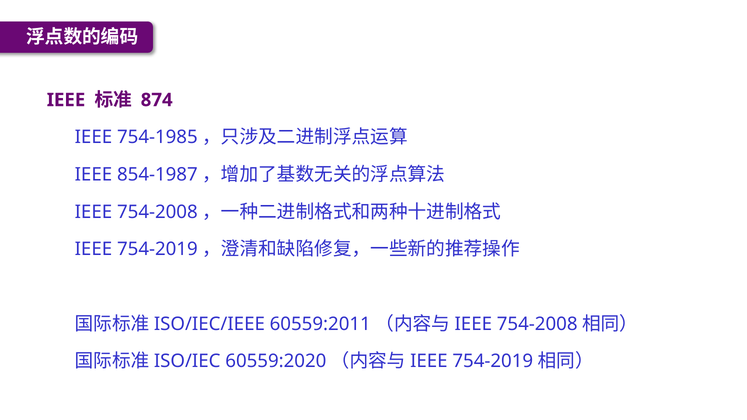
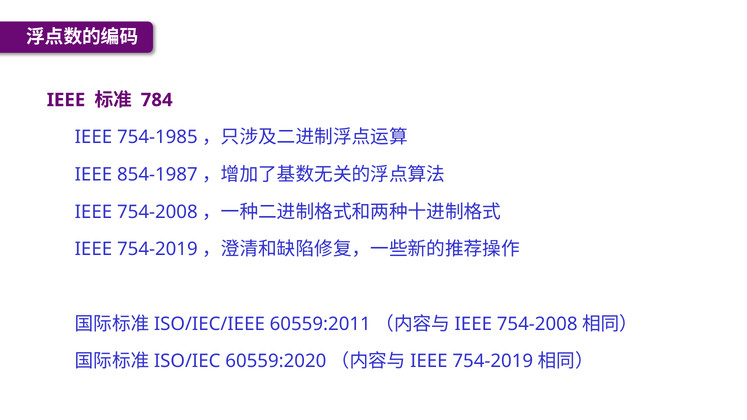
874: 874 -> 784
